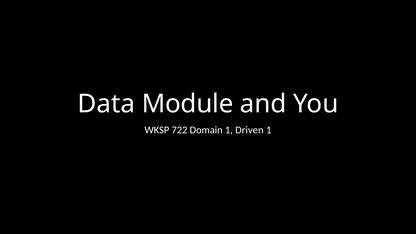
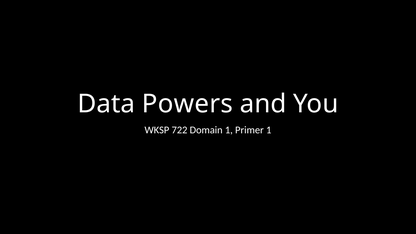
Module: Module -> Powers
Driven: Driven -> Primer
